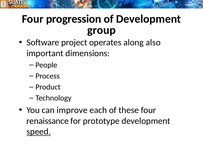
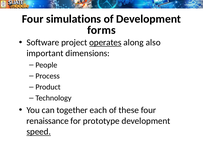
progression: progression -> simulations
group: group -> forms
operates underline: none -> present
improve: improve -> together
